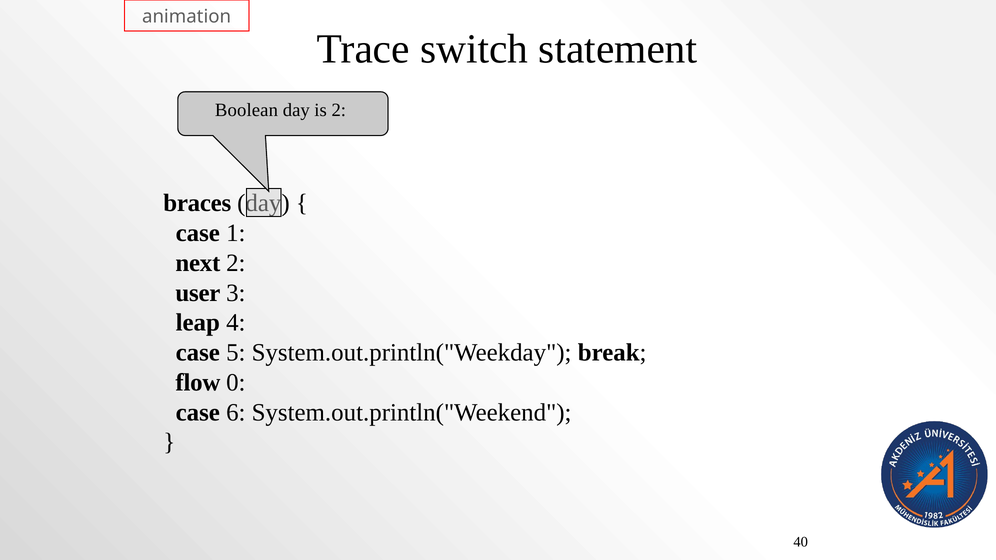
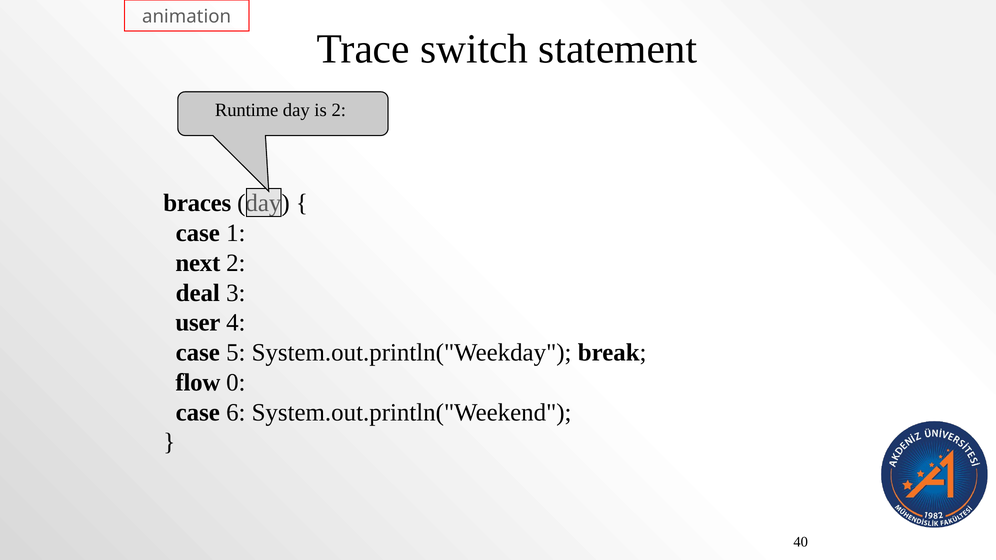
Boolean: Boolean -> Runtime
user: user -> deal
leap: leap -> user
